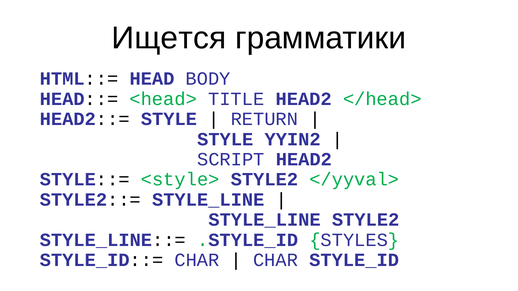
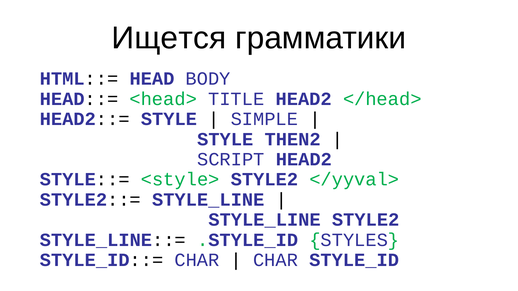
RETURN: RETURN -> SIMPLE
YYIN2: YYIN2 -> THEN2
